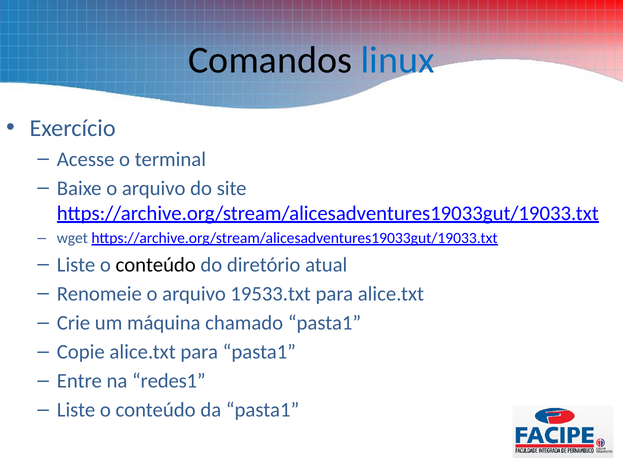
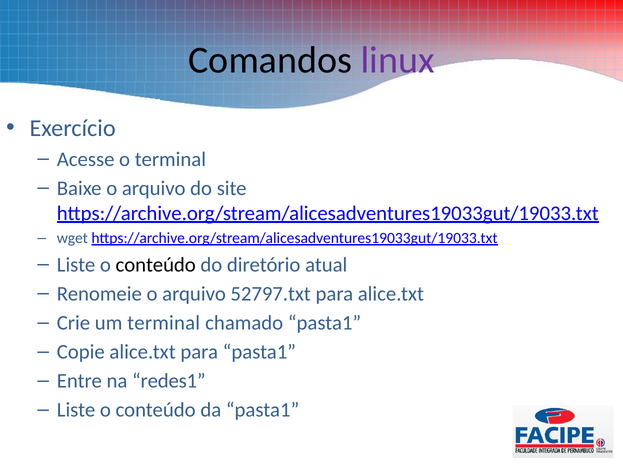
linux colour: blue -> purple
19533.txt: 19533.txt -> 52797.txt
um máquina: máquina -> terminal
